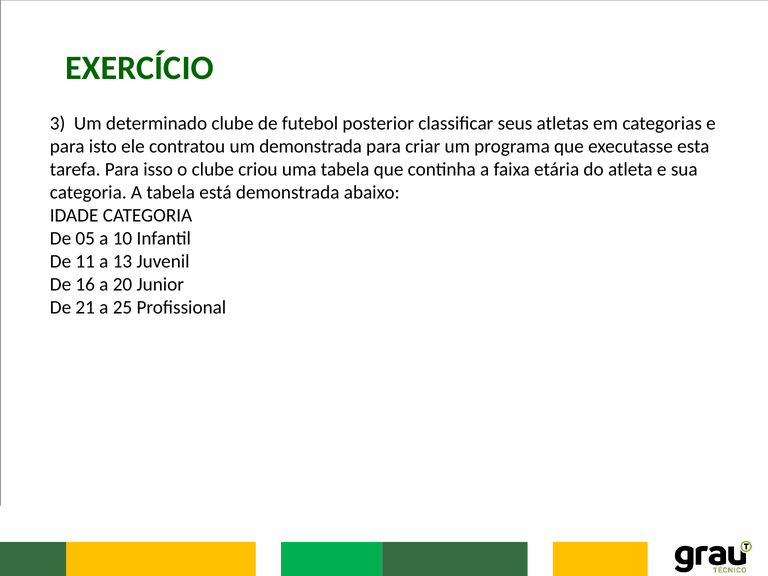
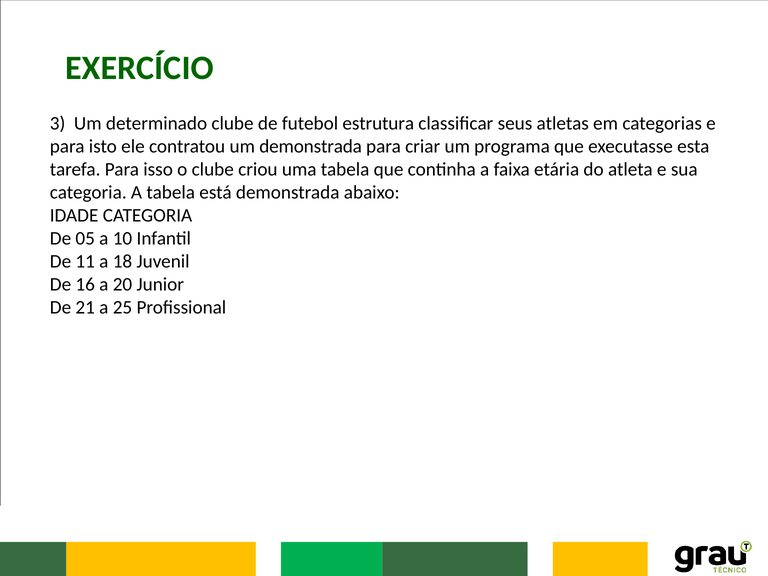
posterior: posterior -> estrutura
13: 13 -> 18
